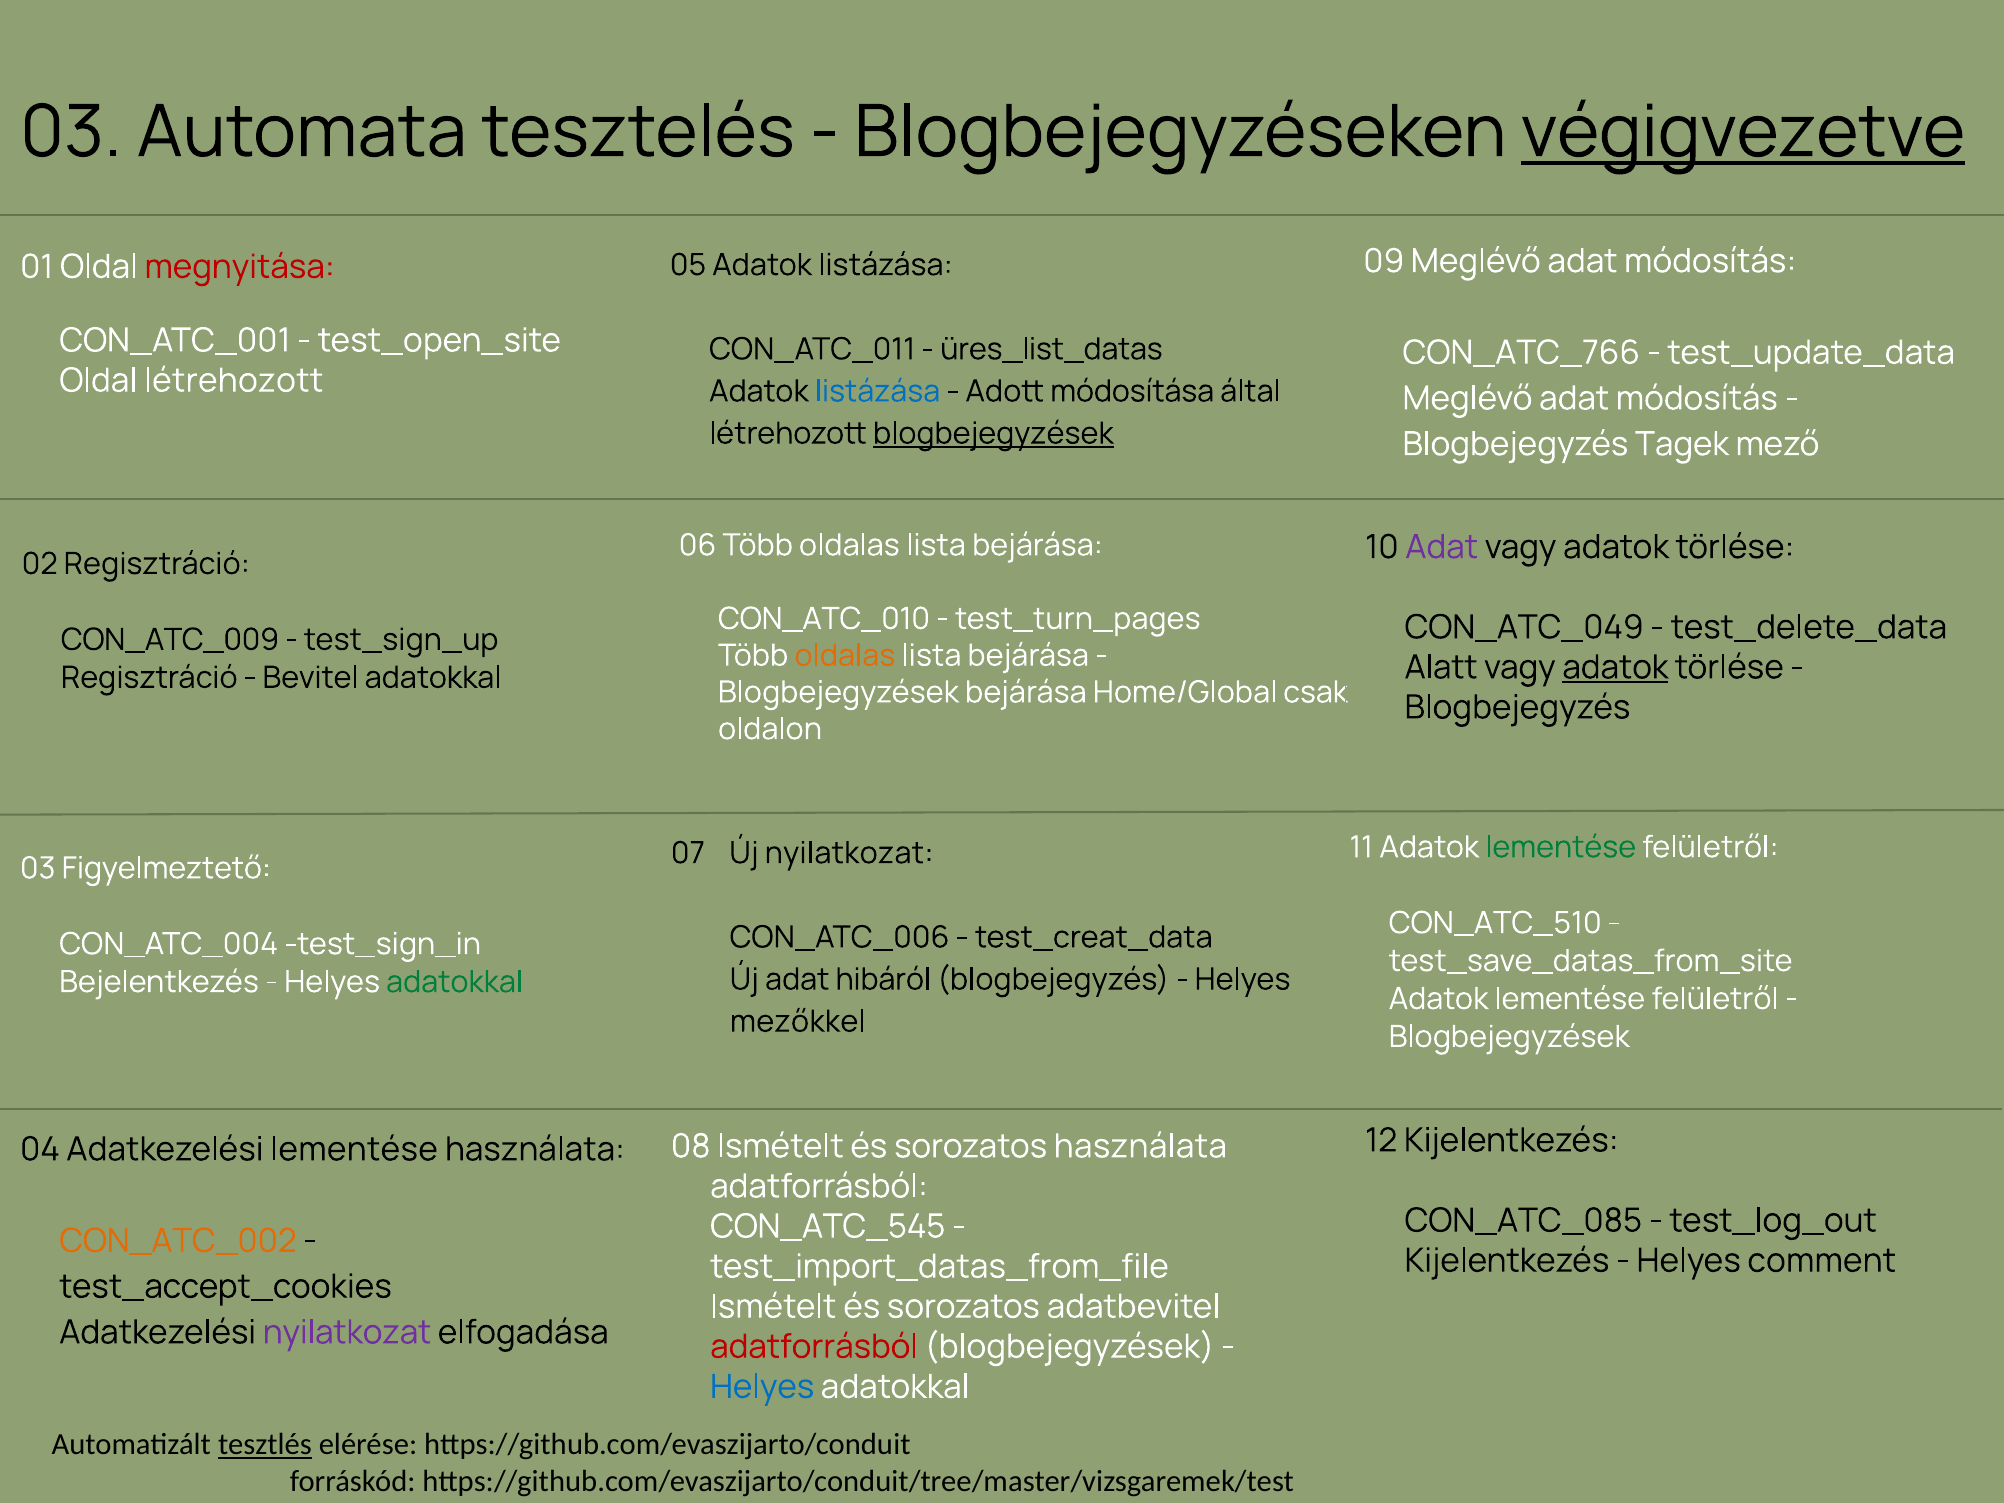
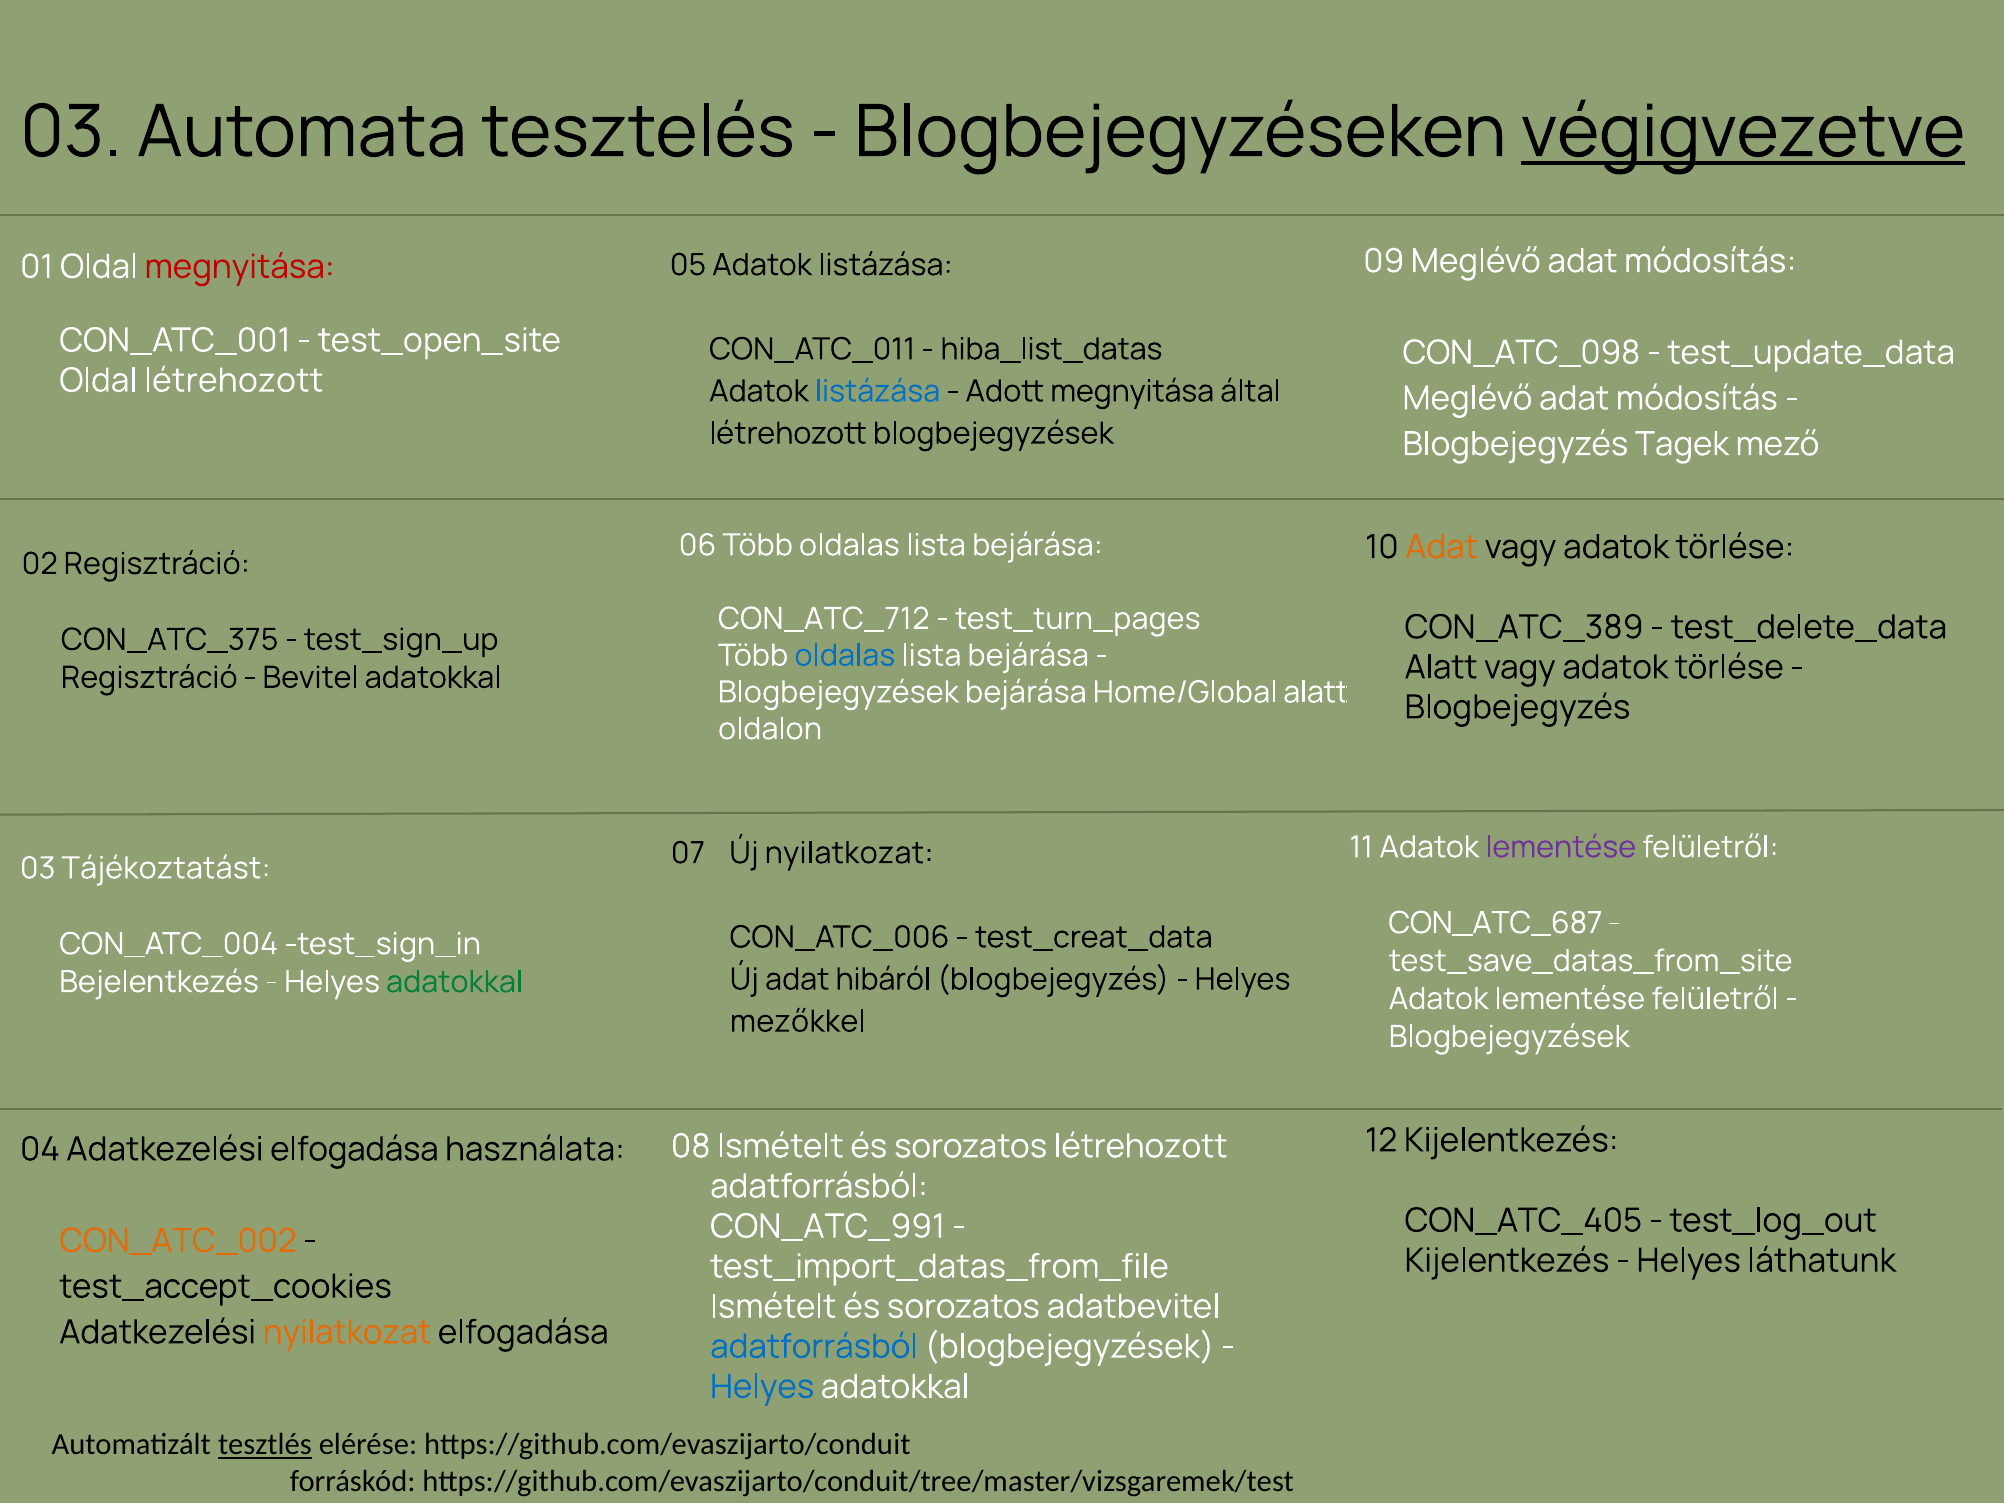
üres_list_datas: üres_list_datas -> hiba_list_datas
CON_ATC_766: CON_ATC_766 -> CON_ATC_098
Adott módosítása: módosítása -> megnyitása
blogbejegyzések at (993, 433) underline: present -> none
Adat at (1442, 547) colour: purple -> orange
CON_ATC_010: CON_ATC_010 -> CON_ATC_712
CON_ATC_049: CON_ATC_049 -> CON_ATC_389
CON_ATC_009: CON_ATC_009 -> CON_ATC_375
oldalas at (845, 656) colour: orange -> blue
adatok at (1615, 667) underline: present -> none
Home/Global csak: csak -> alatt
lementése at (1561, 847) colour: green -> purple
Figyelmeztető: Figyelmeztető -> Tájékoztatást
CON_ATC_510: CON_ATC_510 -> CON_ATC_687
sorozatos használata: használata -> létrehozott
Adatkezelési lementése: lementése -> elfogadása
CON_ATC_085: CON_ATC_085 -> CON_ATC_405
CON_ATC_545: CON_ATC_545 -> CON_ATC_991
comment: comment -> láthatunk
nyilatkozat at (347, 1332) colour: purple -> orange
adatforrásból at (814, 1347) colour: red -> blue
